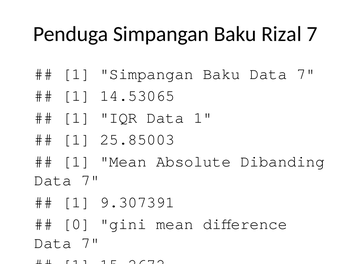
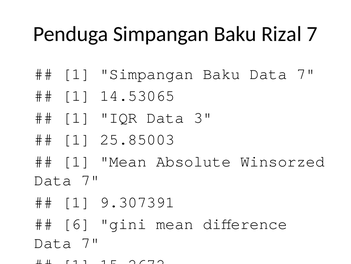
Data 1: 1 -> 3
Dibanding: Dibanding -> Winsorzed
0: 0 -> 6
